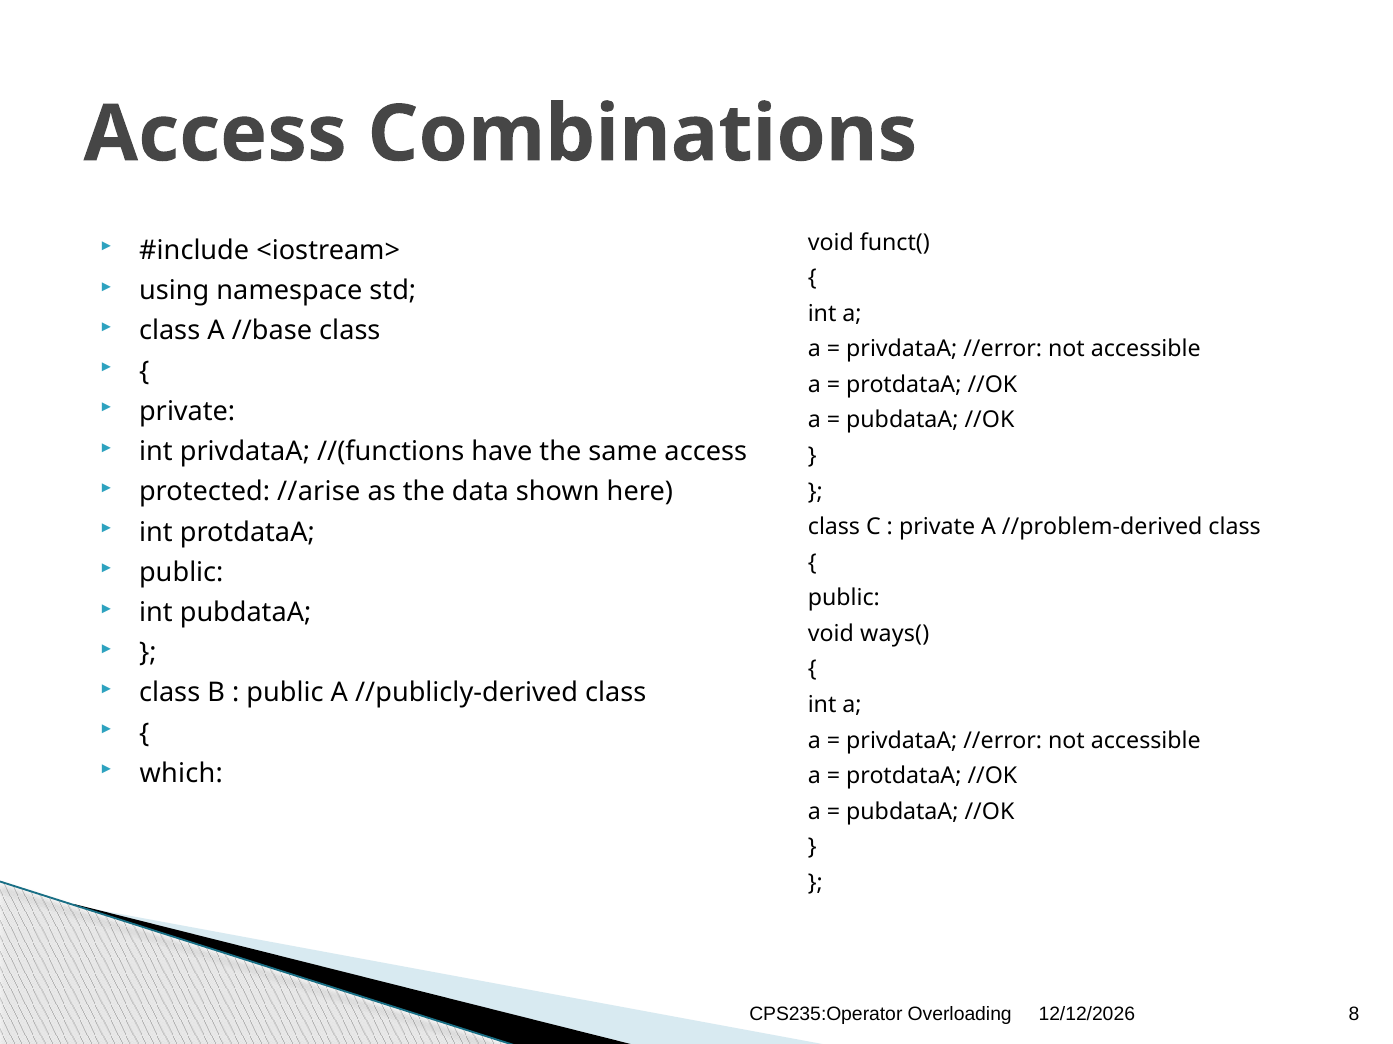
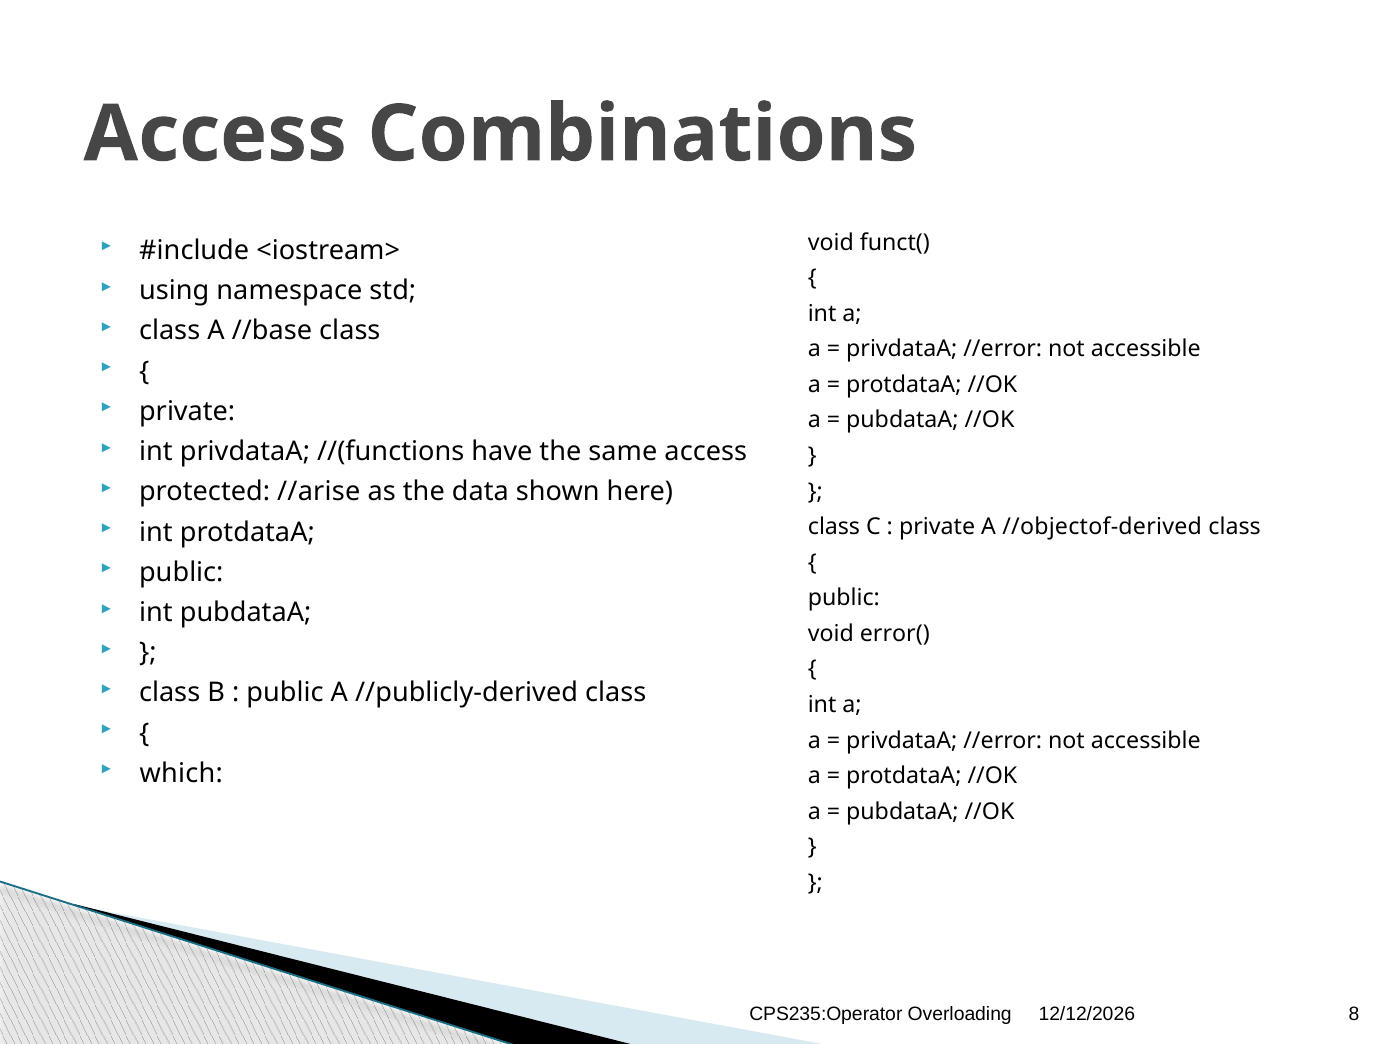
//problem-derived: //problem-derived -> //objectof-derived
ways(: ways( -> error(
